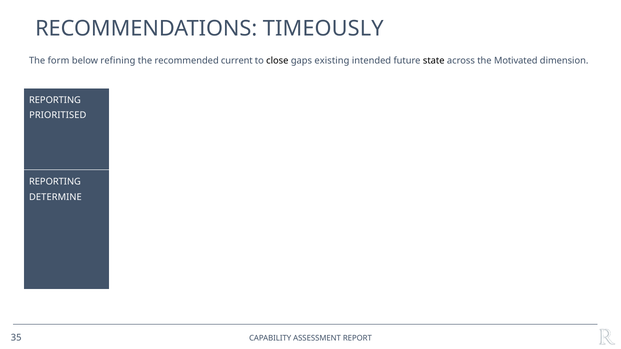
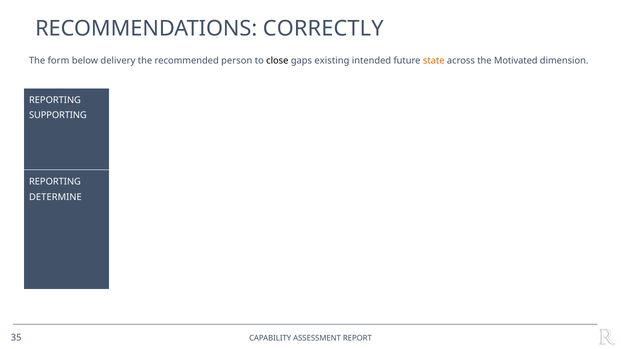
TIMEOUSLY: TIMEOUSLY -> CORRECTLY
refining: refining -> delivery
current: current -> person
state colour: black -> orange
PRIORITISED: PRIORITISED -> SUPPORTING
